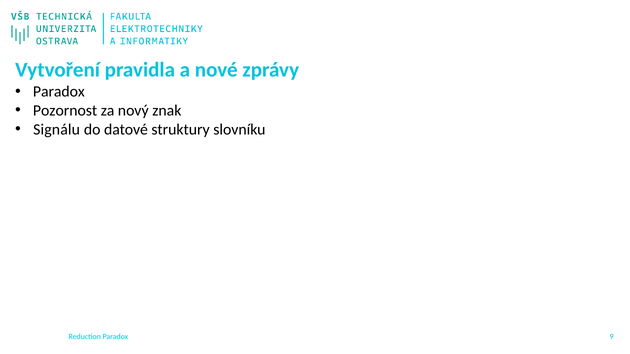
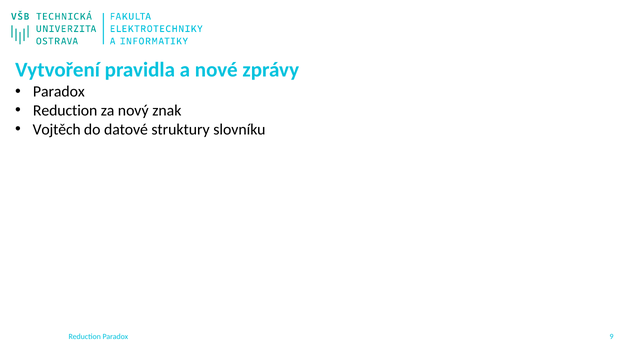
Pozornost at (65, 111): Pozornost -> Reduction
Signálu: Signálu -> Vojtěch
